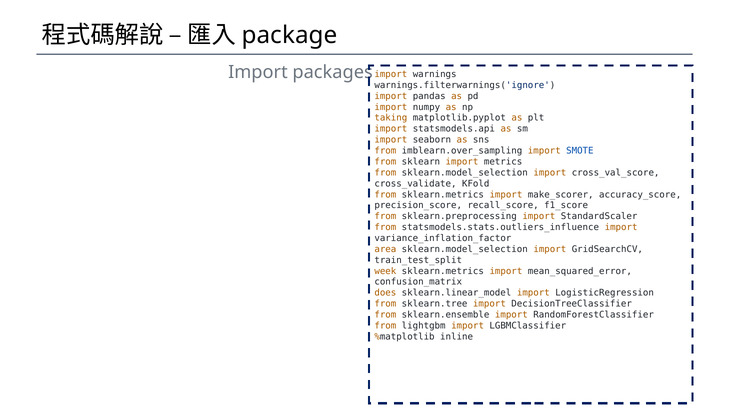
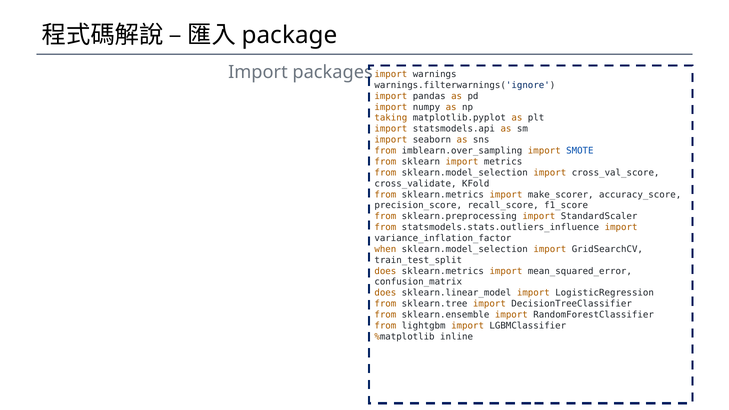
area: area -> when
week at (385, 271): week -> does
